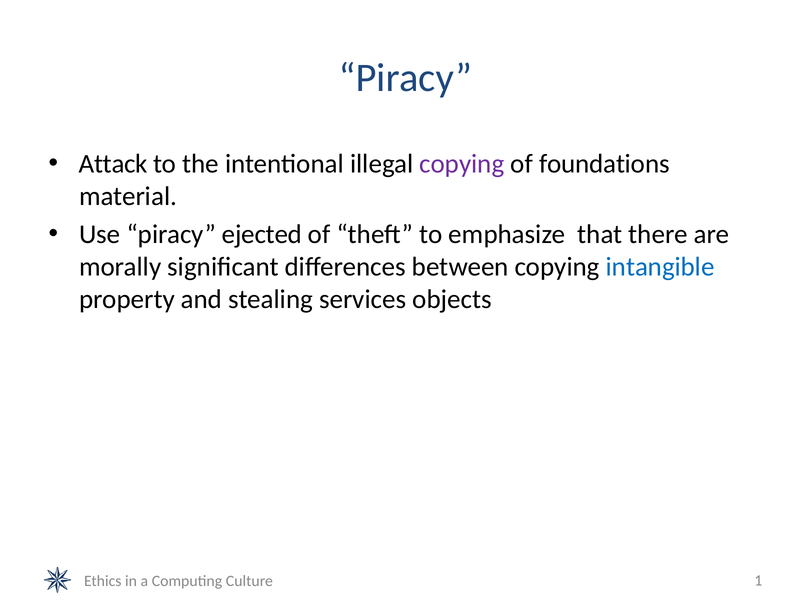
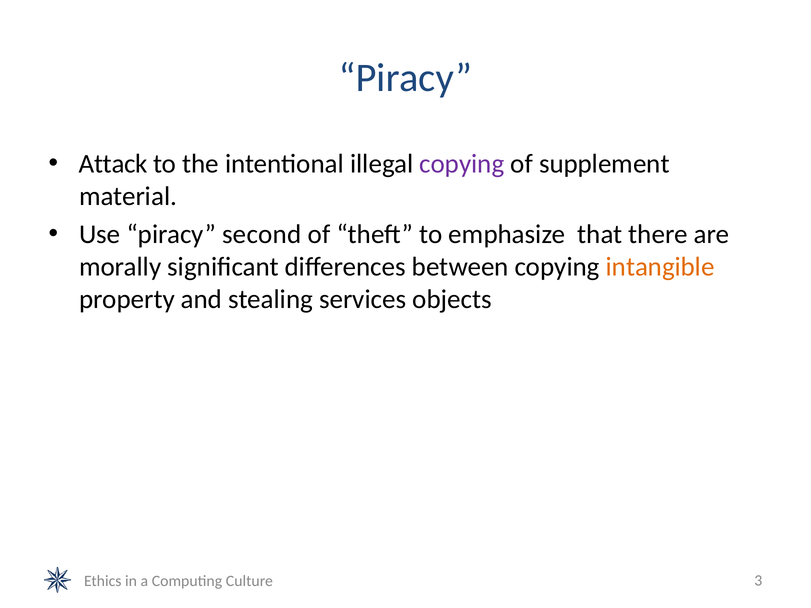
foundations: foundations -> supplement
ejected: ejected -> second
intangible colour: blue -> orange
1: 1 -> 3
